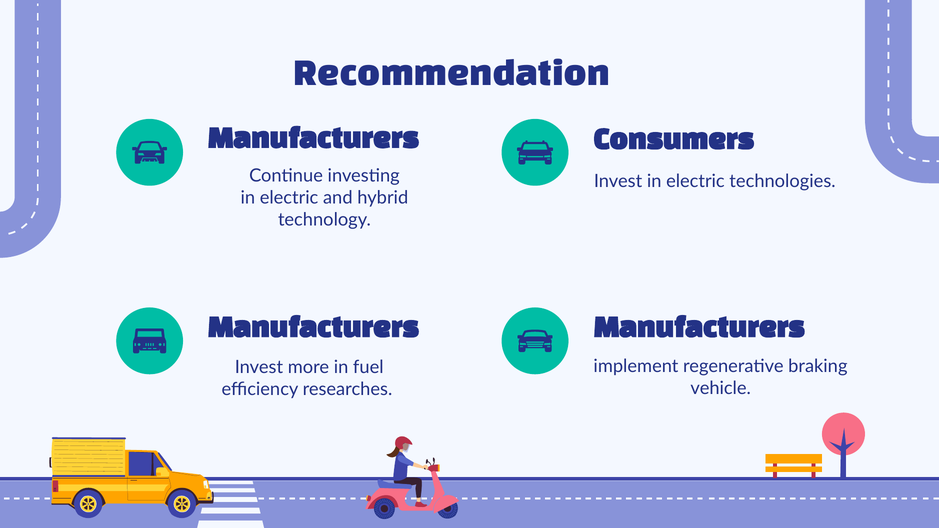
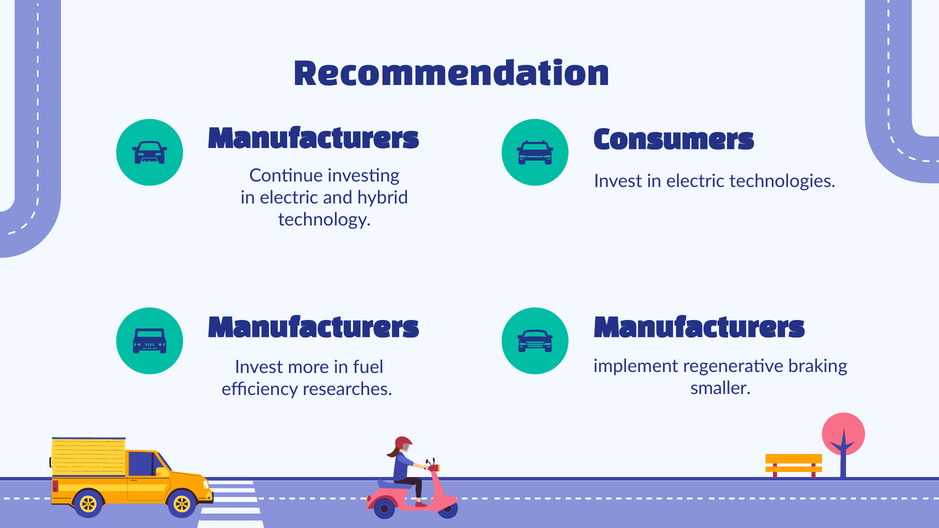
vehicle: vehicle -> smaller
